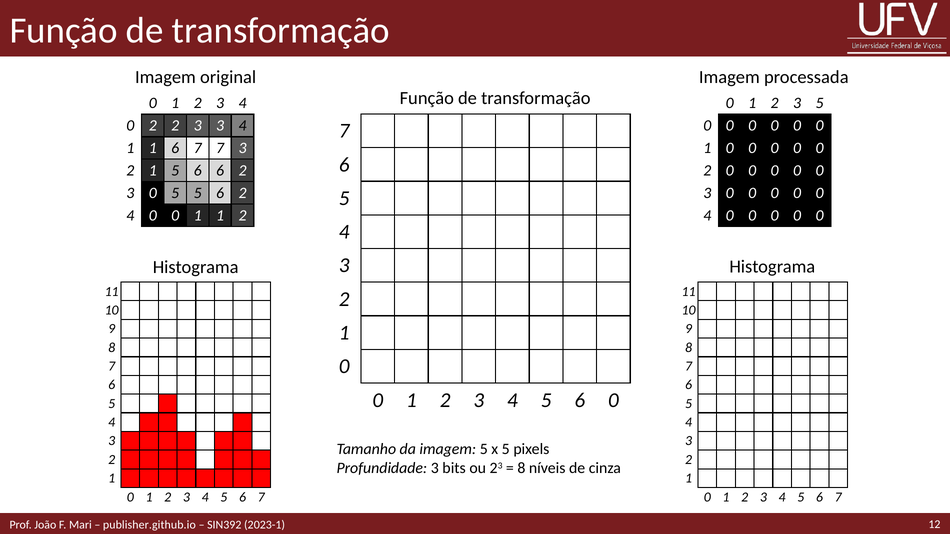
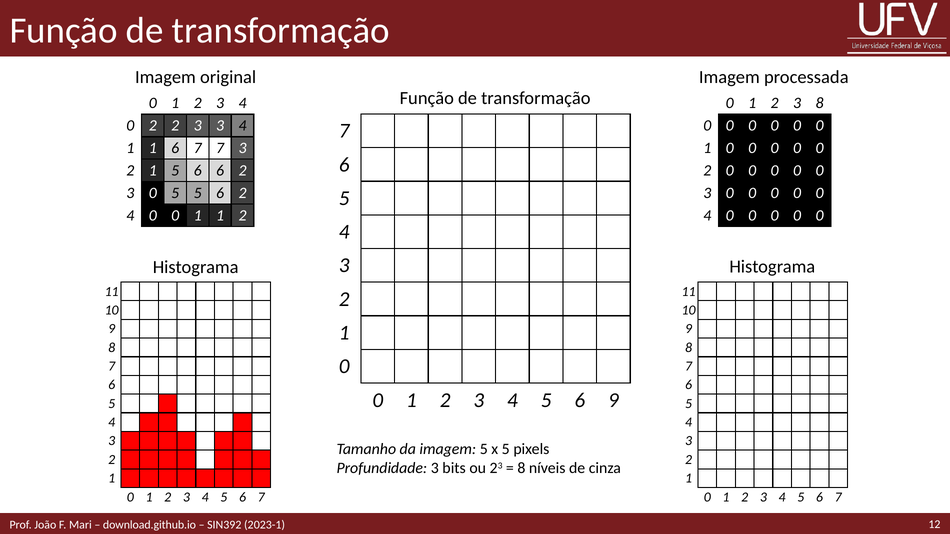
3 5: 5 -> 8
6 0: 0 -> 9
publisher.github.io: publisher.github.io -> download.github.io
